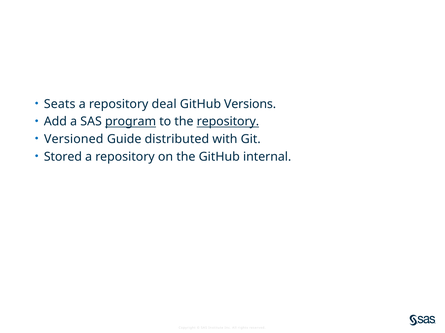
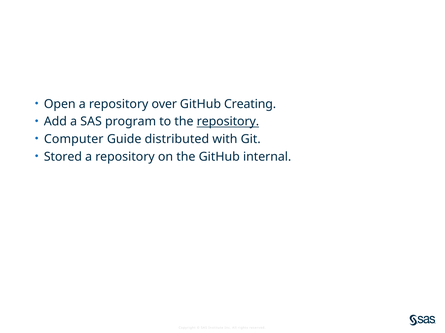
Seats: Seats -> Open
deal: deal -> over
Versions: Versions -> Creating
program underline: present -> none
Versioned: Versioned -> Computer
